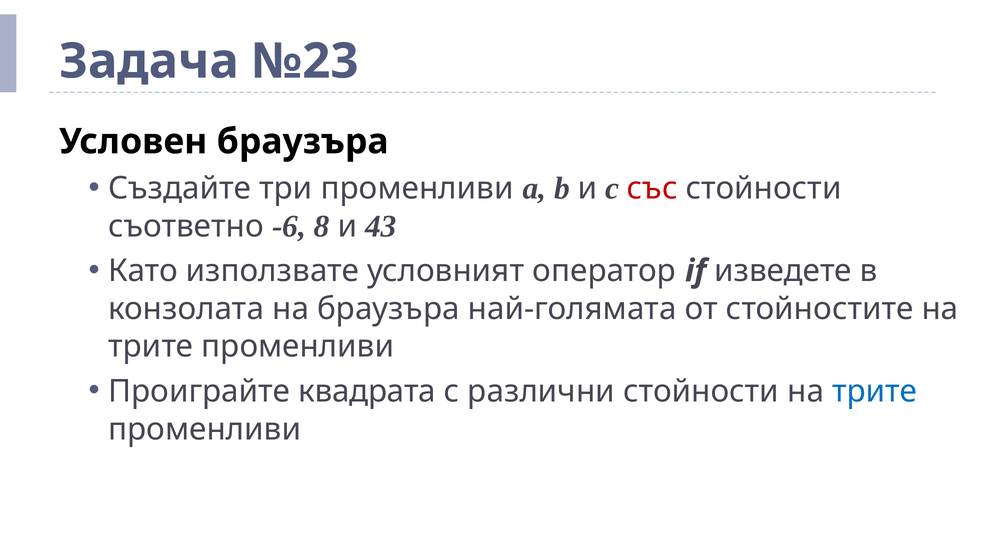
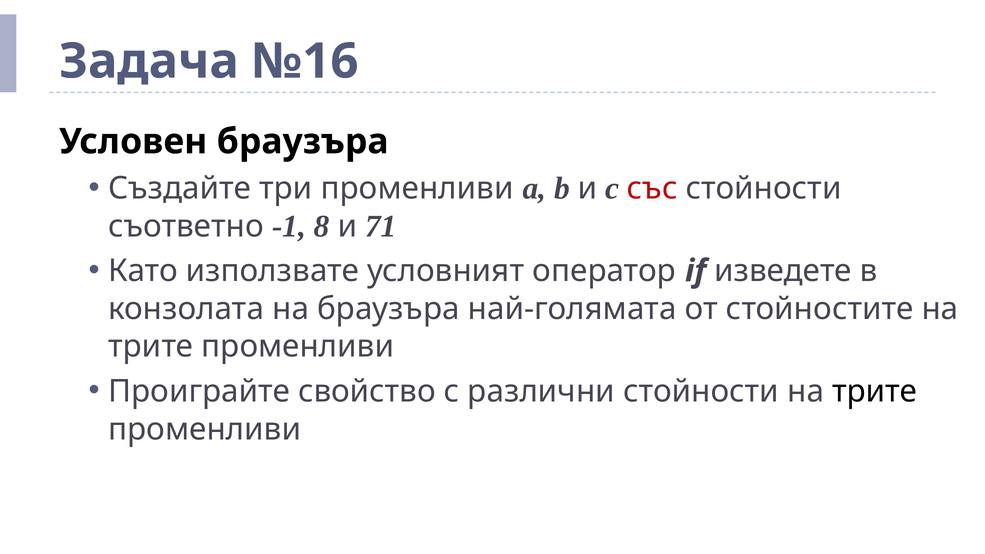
№23: №23 -> №16
-6: -6 -> -1
43: 43 -> 71
квадрата: квадрата -> свойство
трите at (875, 391) colour: blue -> black
